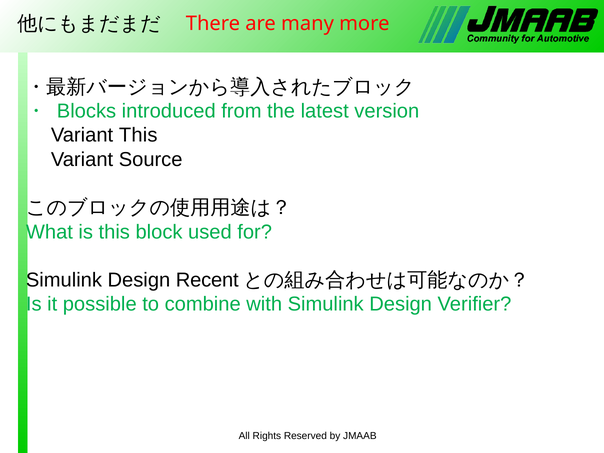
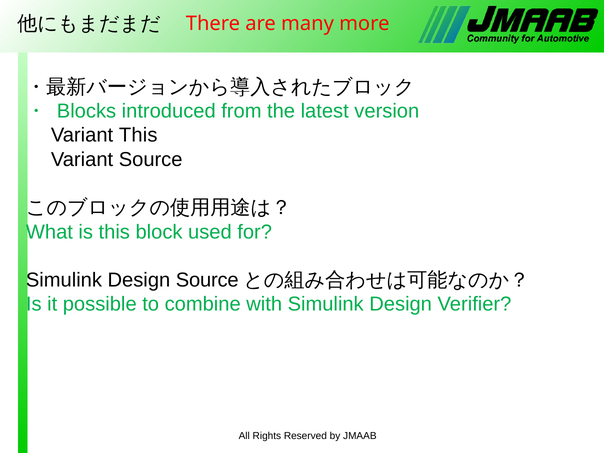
Design Recent: Recent -> Source
